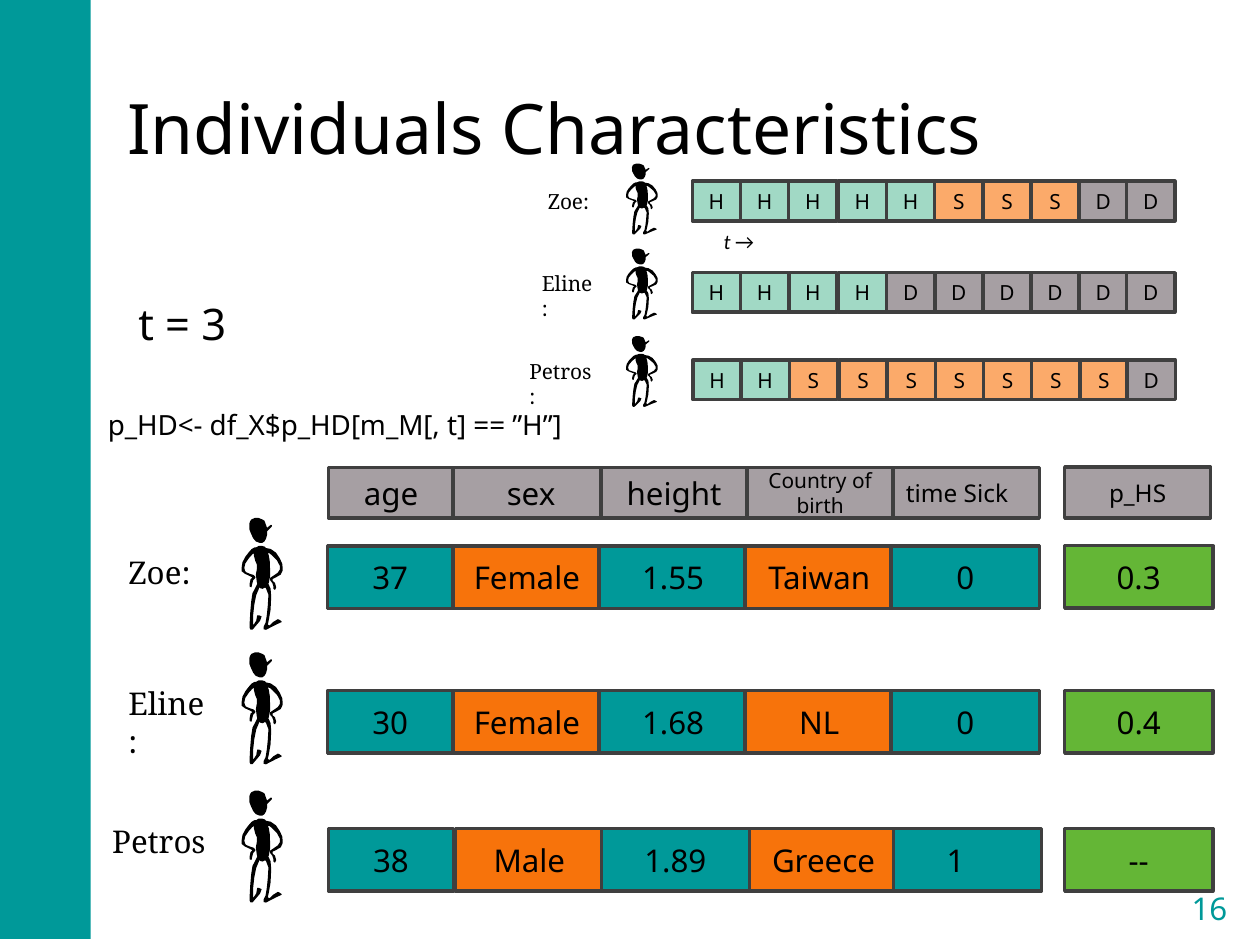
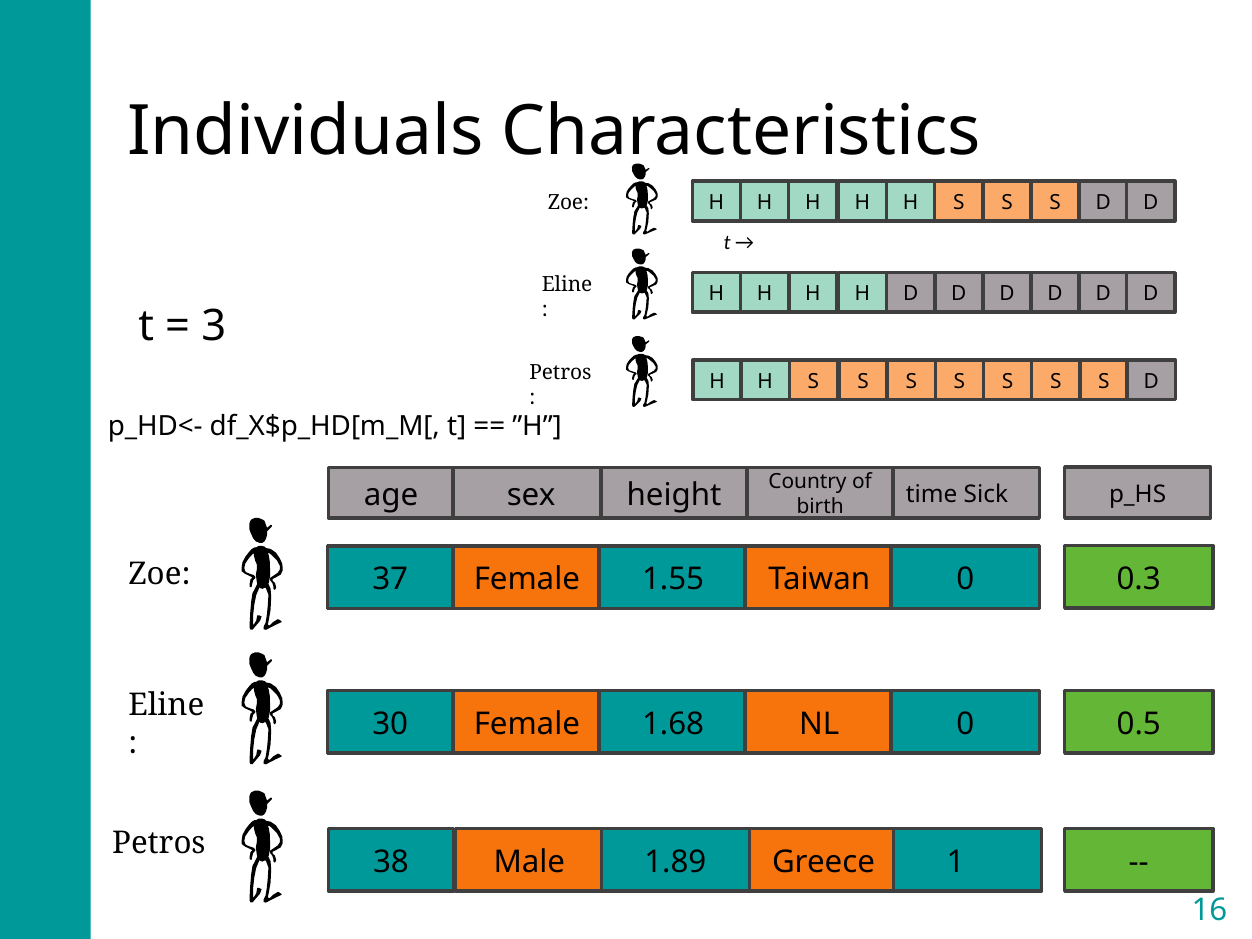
0.4: 0.4 -> 0.5
